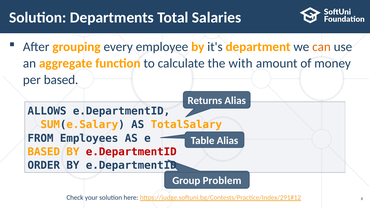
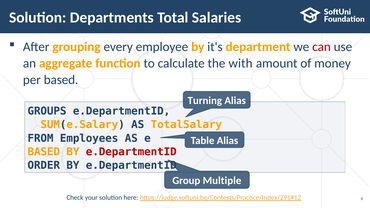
can colour: orange -> red
Returns: Returns -> Turning
ALLOWS: ALLOWS -> GROUPS
Problem: Problem -> Multiple
